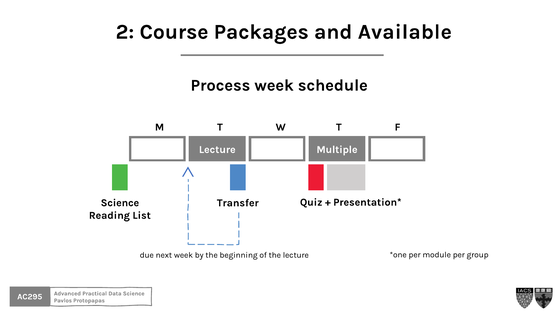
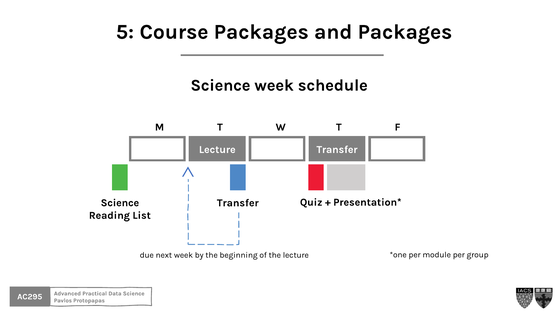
2: 2 -> 5
and Available: Available -> Packages
Process at (220, 85): Process -> Science
Lecture Multiple: Multiple -> Transfer
